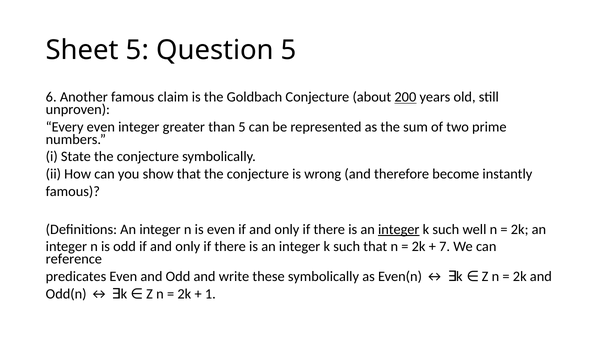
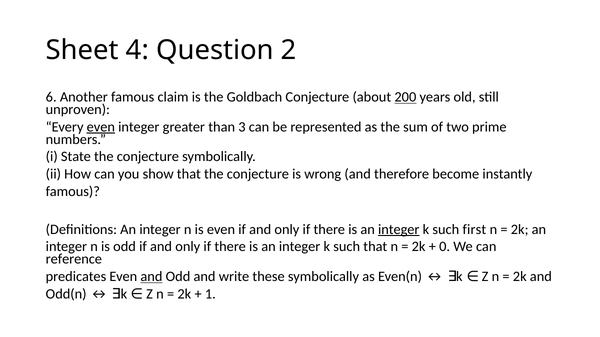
Sheet 5: 5 -> 4
Question 5: 5 -> 2
even at (101, 127) underline: none -> present
than 5: 5 -> 3
well: well -> first
7: 7 -> 0
and at (151, 277) underline: none -> present
